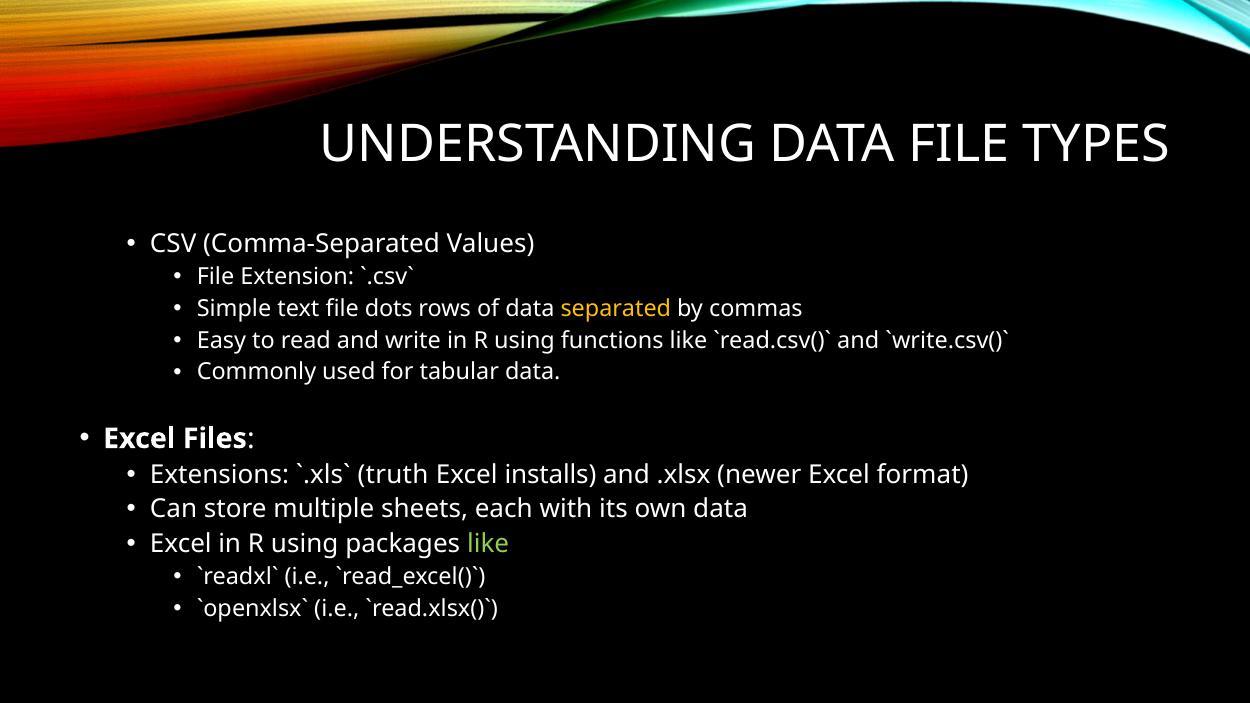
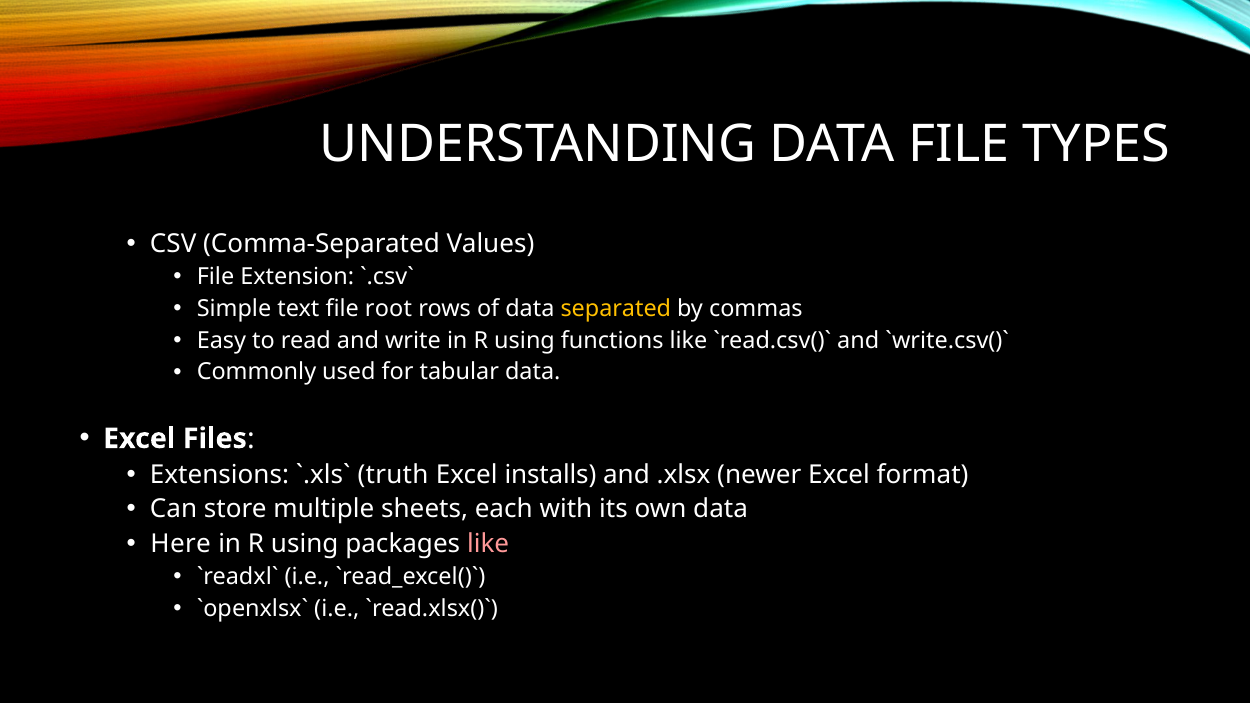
dots: dots -> root
Excel at (181, 544): Excel -> Here
like at (488, 544) colour: light green -> pink
